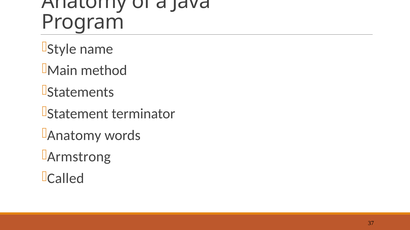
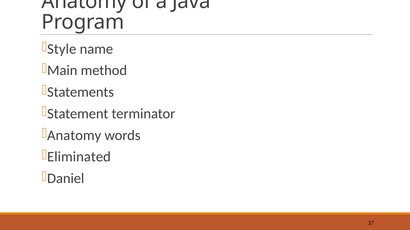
Armstrong: Armstrong -> Eliminated
Called: Called -> Daniel
